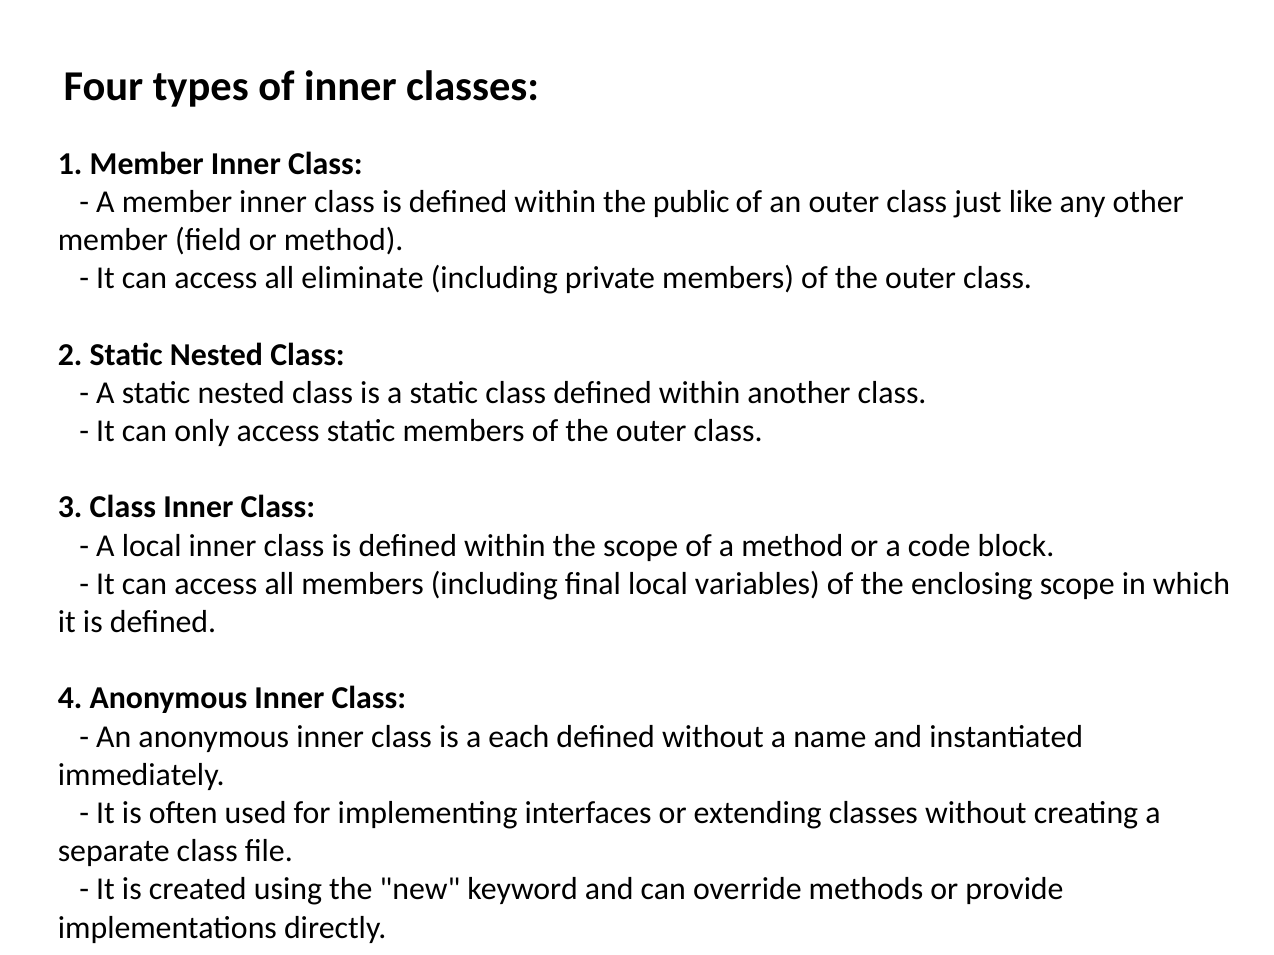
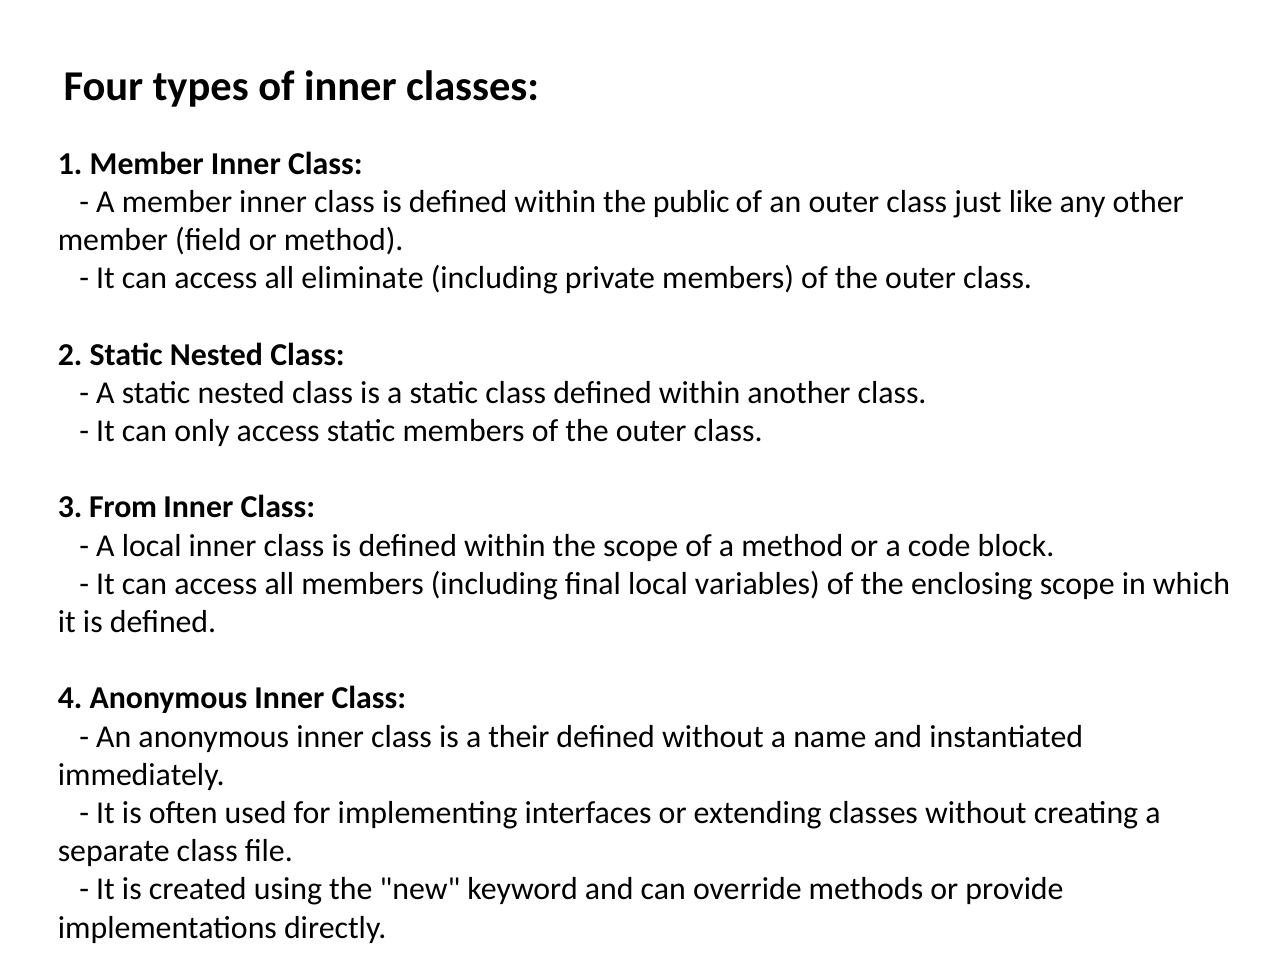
3 Class: Class -> From
each: each -> their
